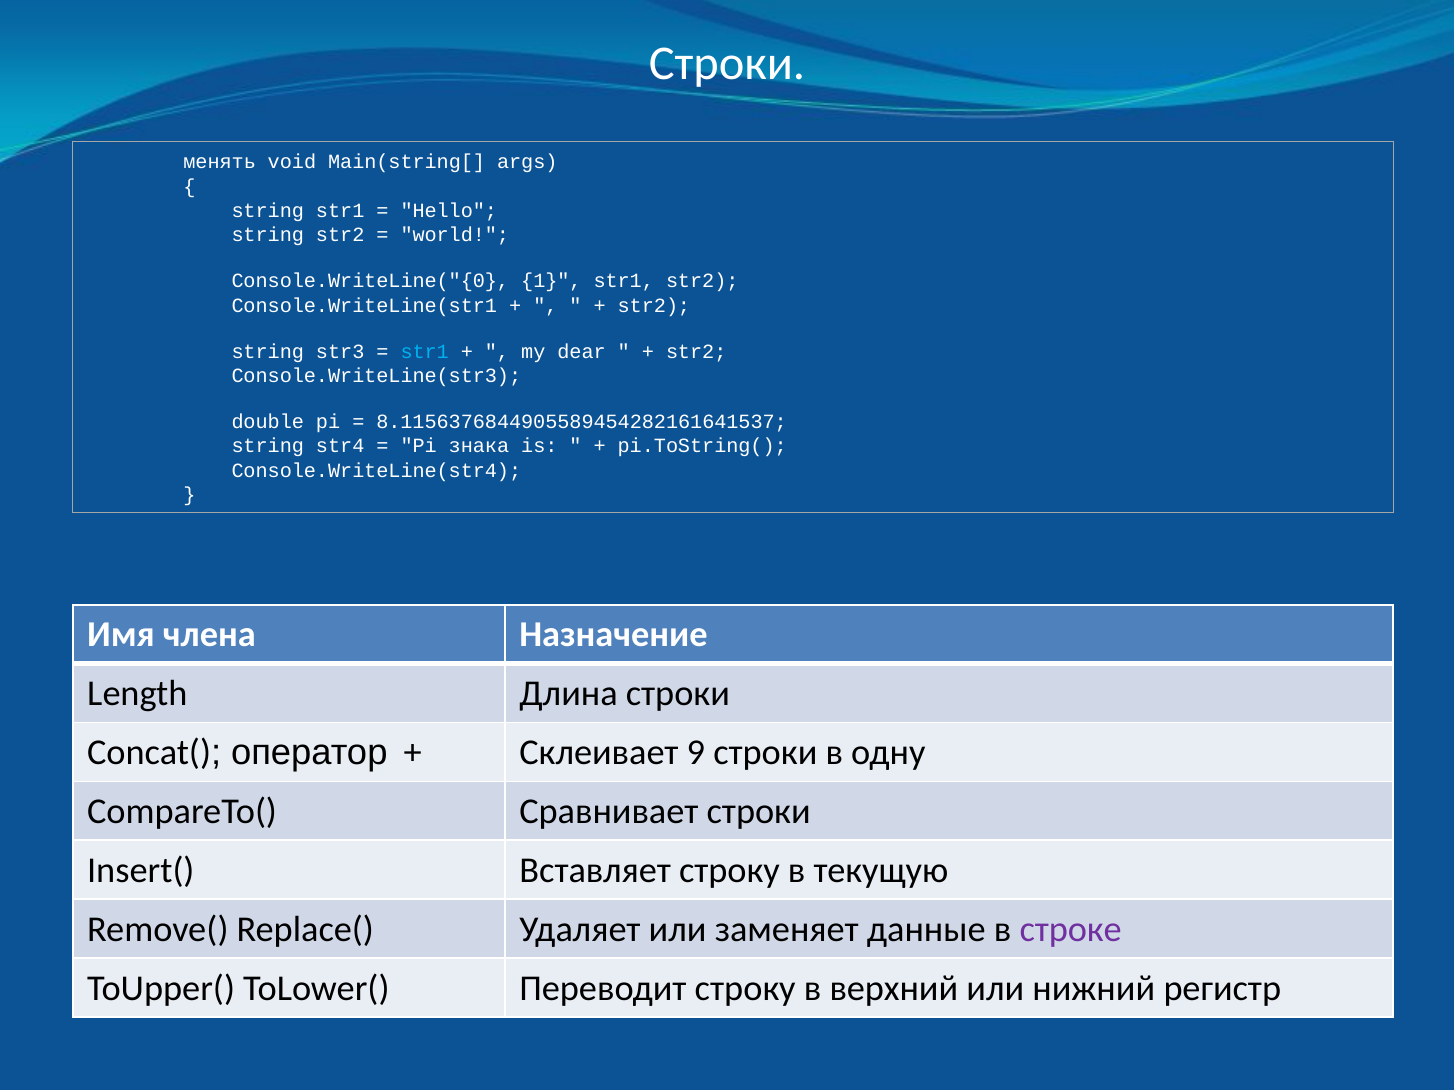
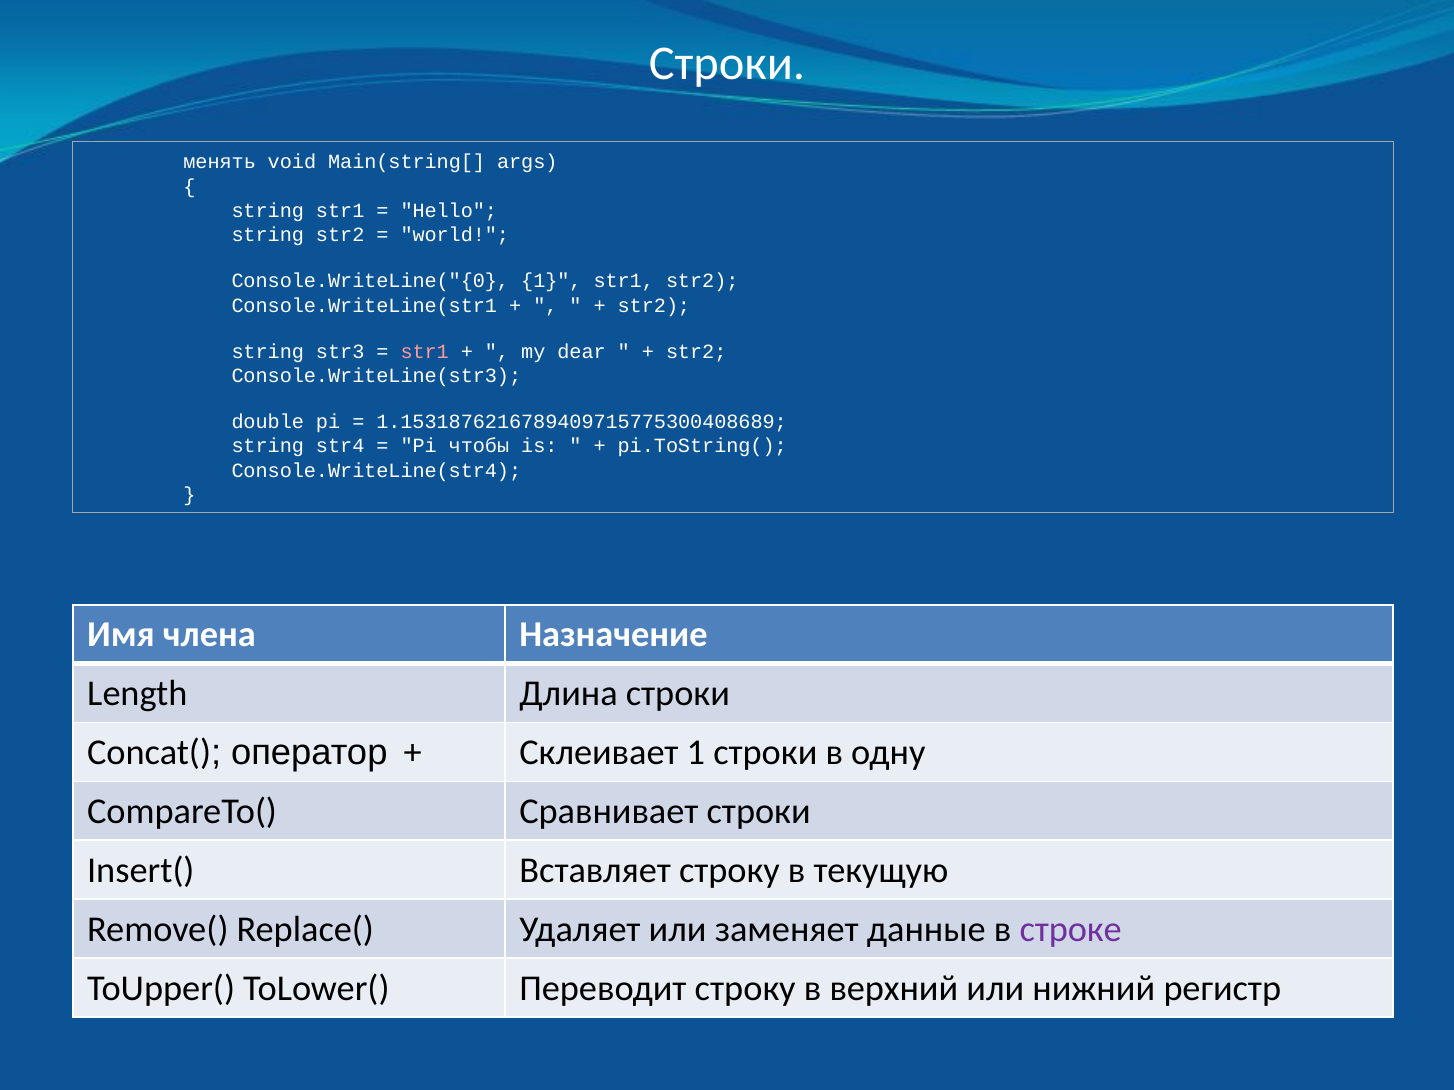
str1 at (425, 352) colour: light blue -> pink
8.1156376844905589454282161641537: 8.1156376844905589454282161641537 -> 1.1531876216789409715775300408689
знака: знака -> чтобы
Склеивает 9: 9 -> 1
